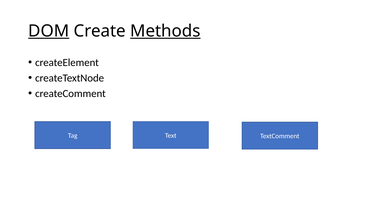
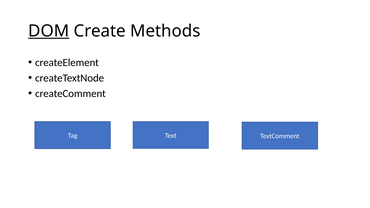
Methods underline: present -> none
